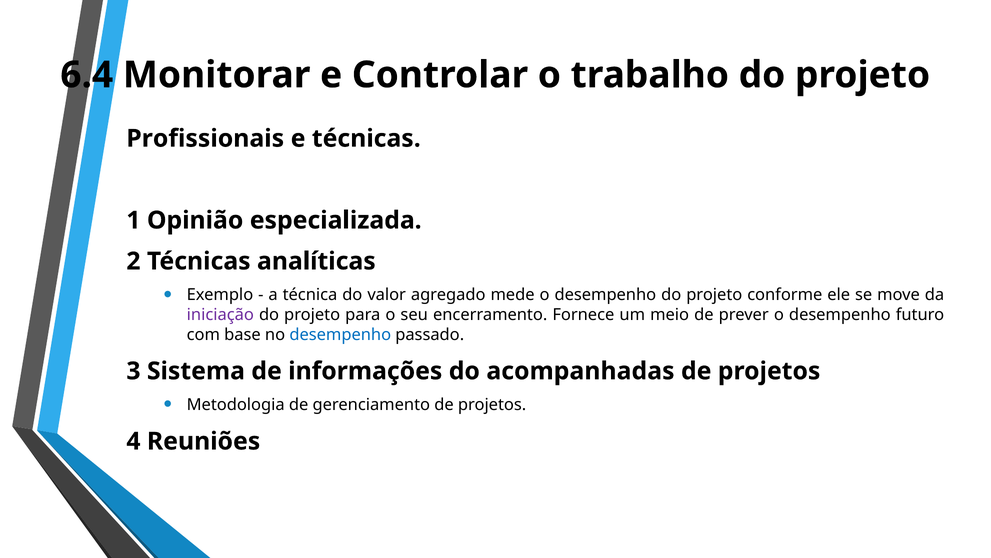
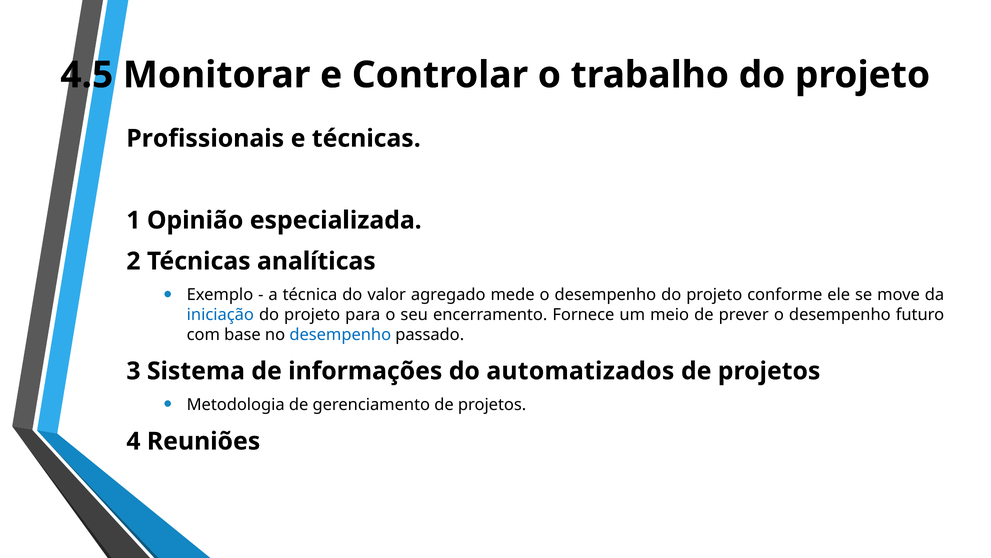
6.4: 6.4 -> 4.5
iniciação colour: purple -> blue
acompanhadas: acompanhadas -> automatizados
